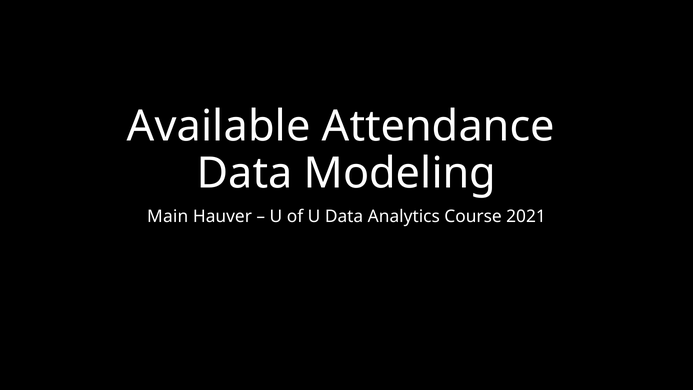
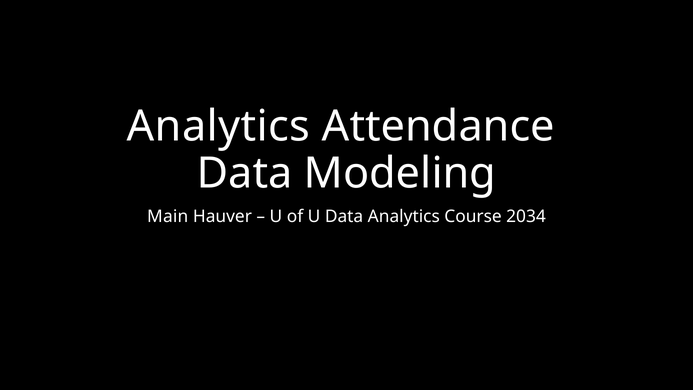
Available at (219, 126): Available -> Analytics
2021: 2021 -> 2034
